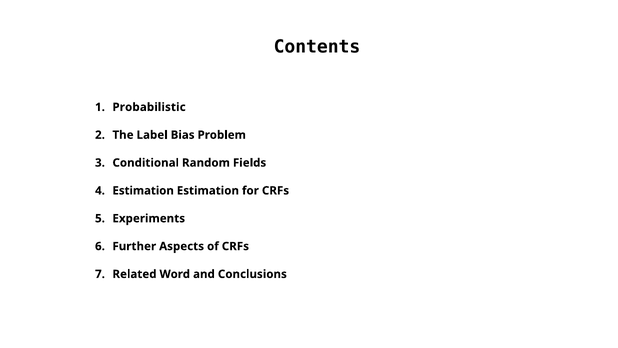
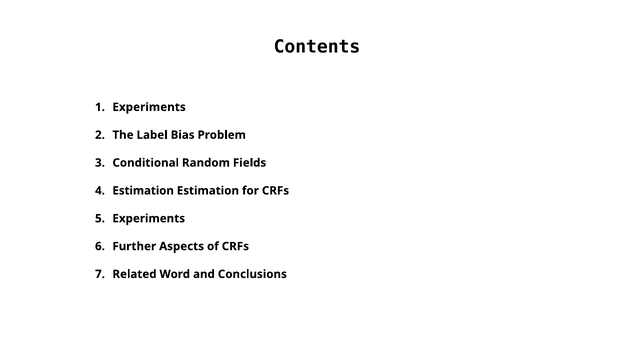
Probabilistic at (149, 107): Probabilistic -> Experiments
